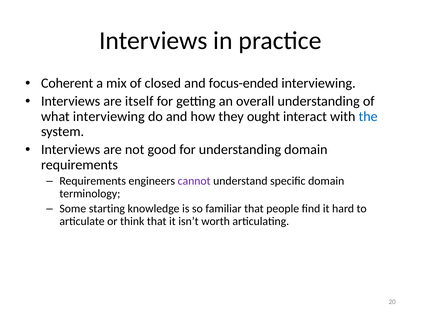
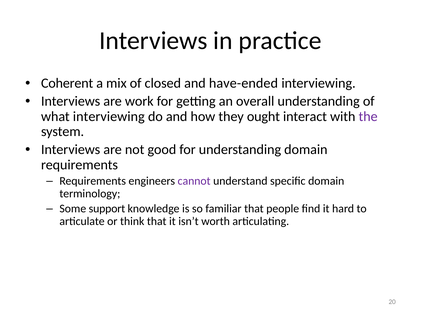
focus-ended: focus-ended -> have-ended
itself: itself -> work
the colour: blue -> purple
starting: starting -> support
